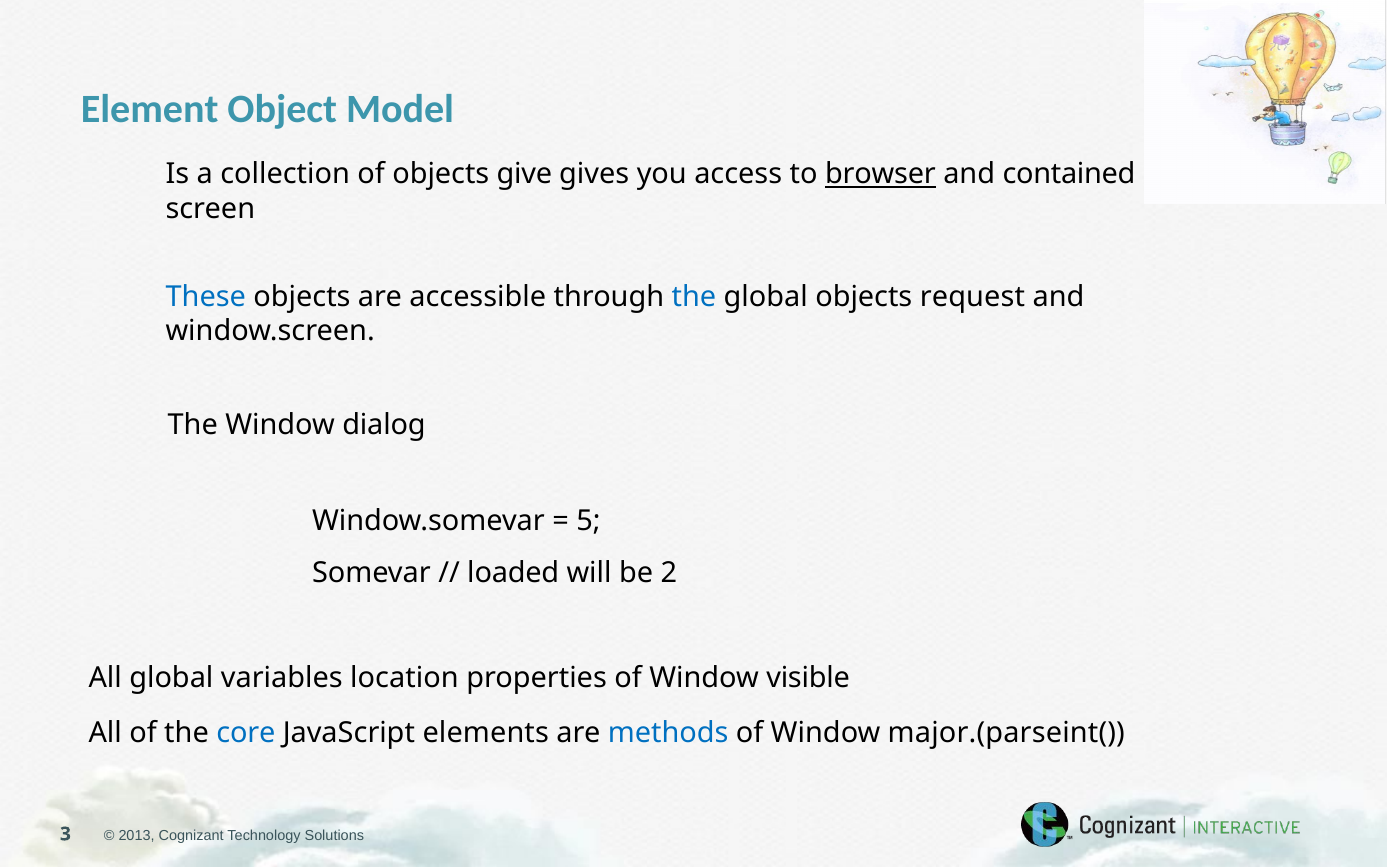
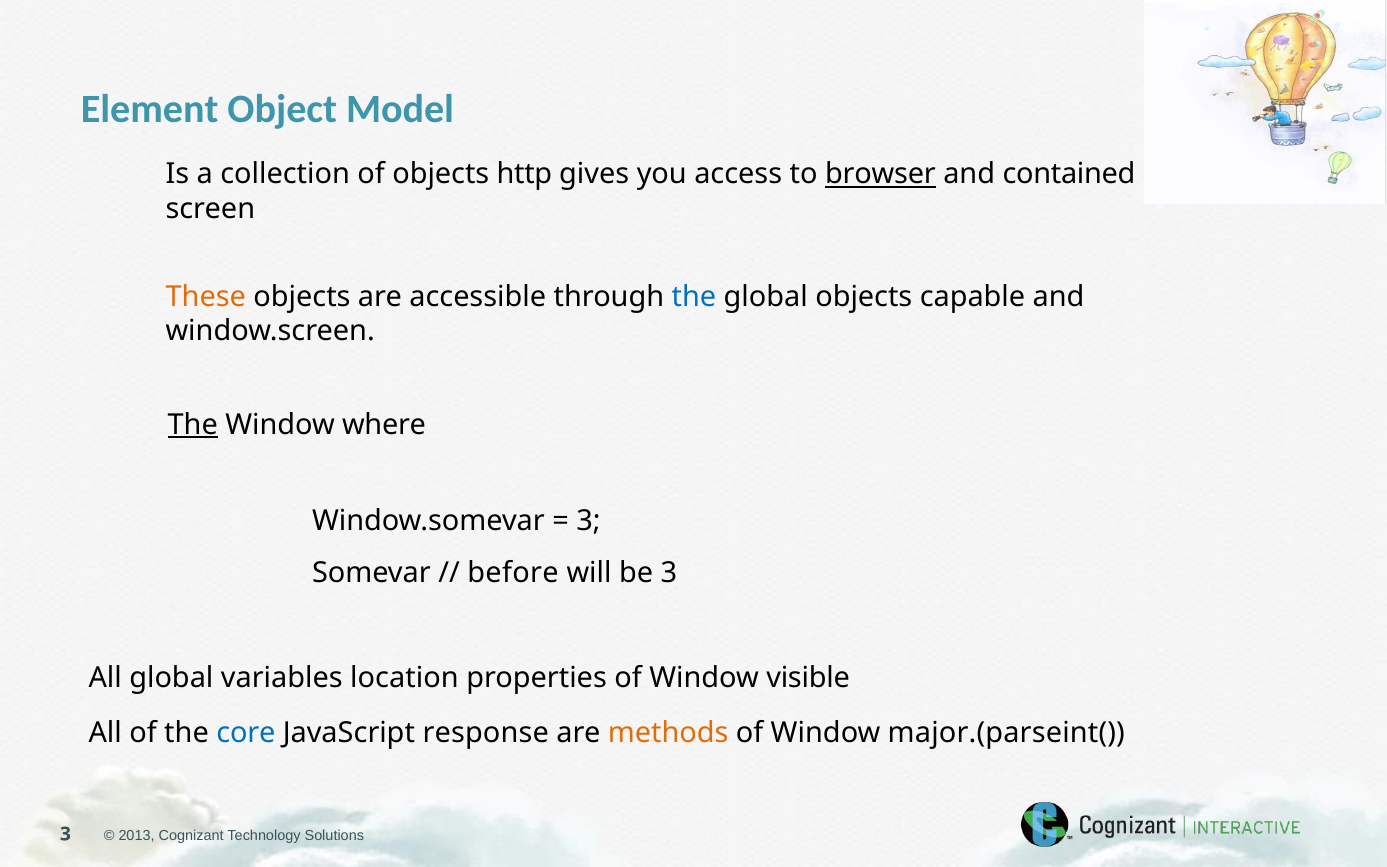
give: give -> http
These colour: blue -> orange
request: request -> capable
The at (193, 425) underline: none -> present
dialog: dialog -> where
5 at (589, 521): 5 -> 3
loaded: loaded -> before
be 2: 2 -> 3
elements: elements -> response
methods colour: blue -> orange
